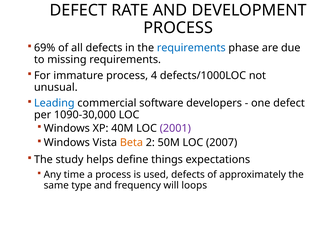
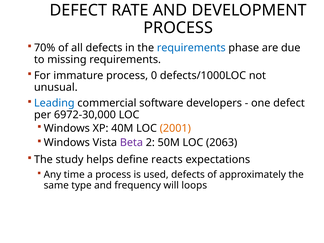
69%: 69% -> 70%
4: 4 -> 0
1090-30,000: 1090-30,000 -> 6972-30,000
2001 colour: purple -> orange
Beta colour: orange -> purple
2007: 2007 -> 2063
things: things -> reacts
